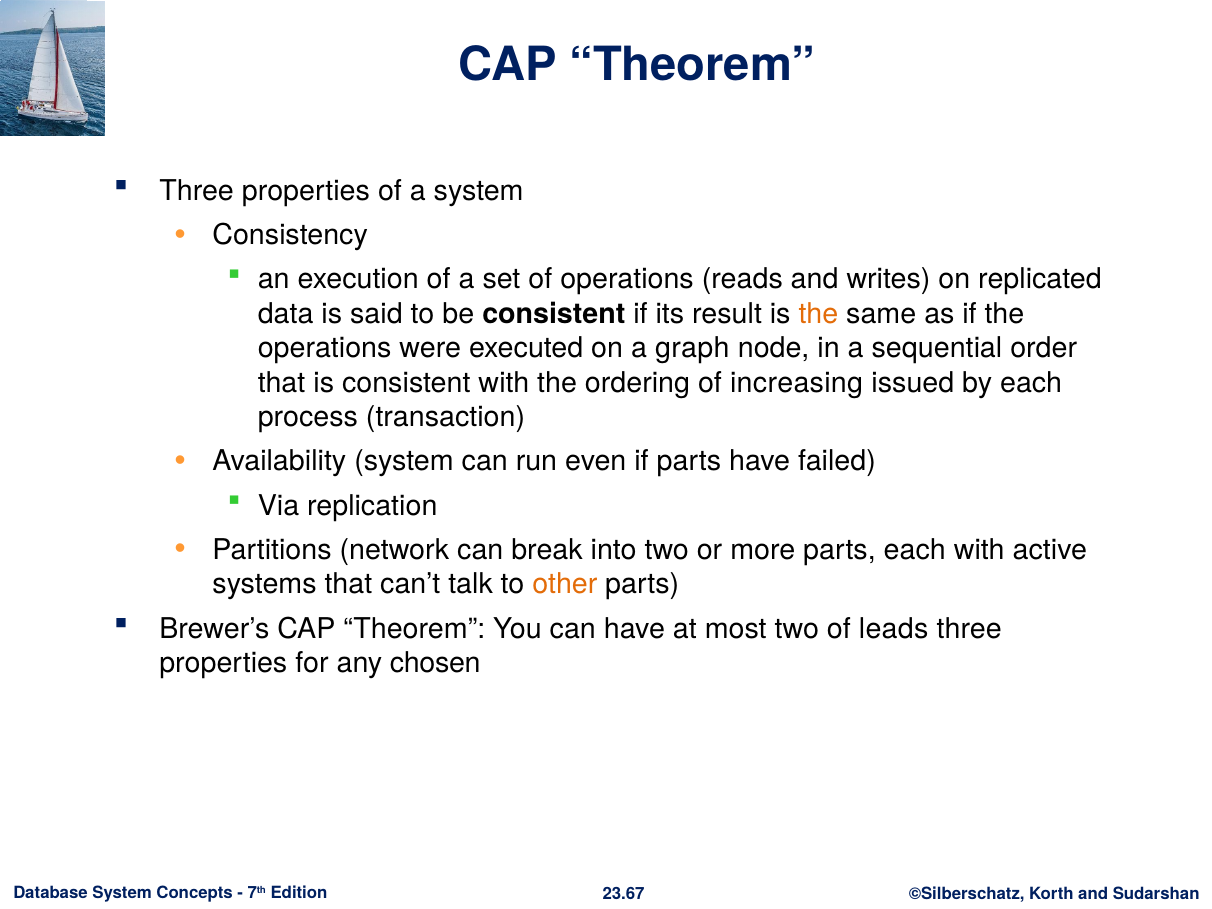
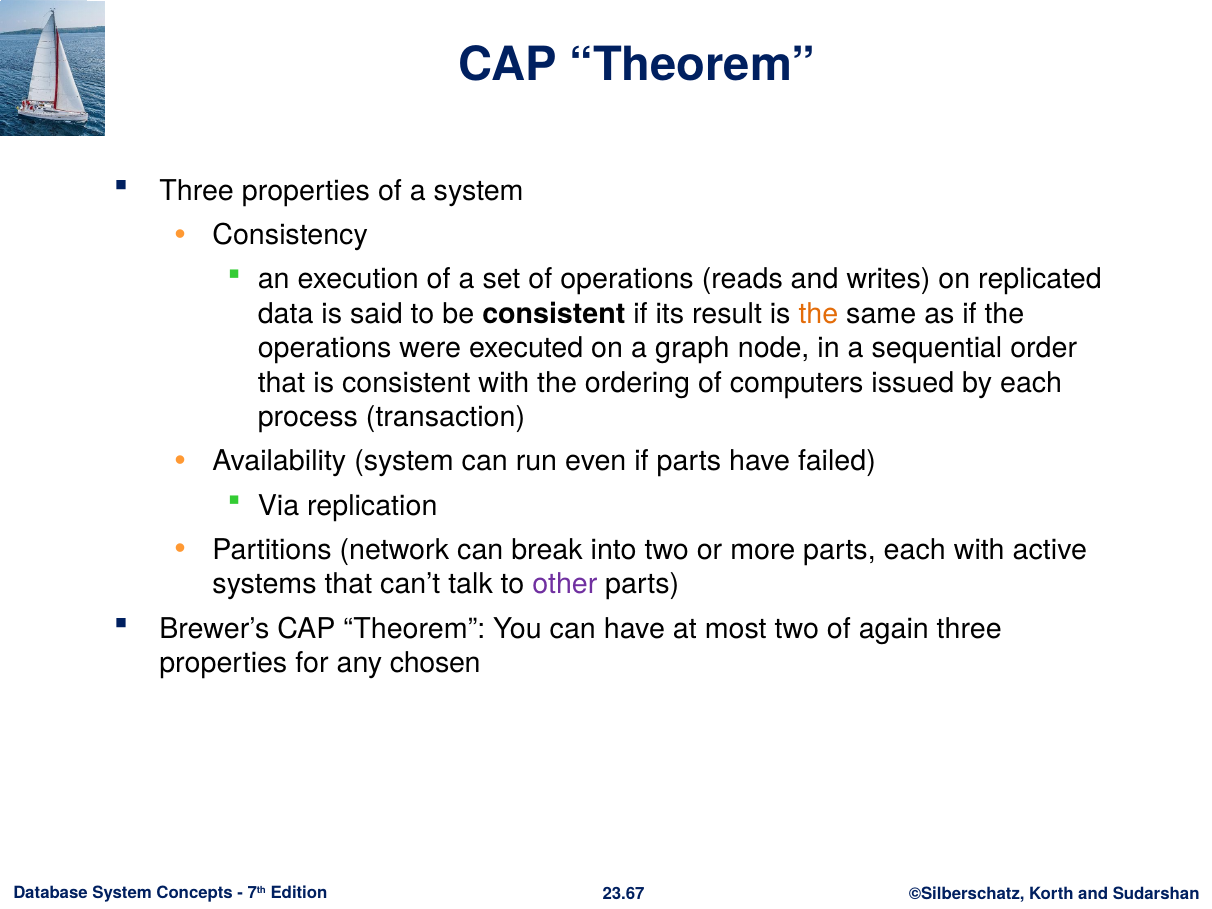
increasing: increasing -> computers
other colour: orange -> purple
leads: leads -> again
